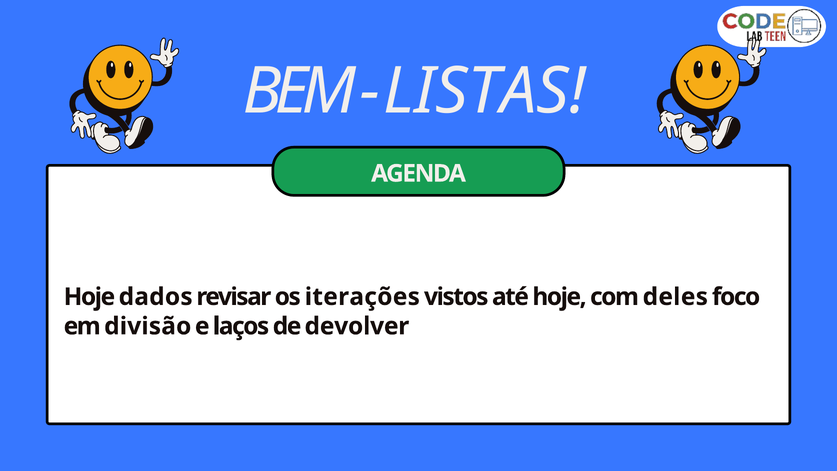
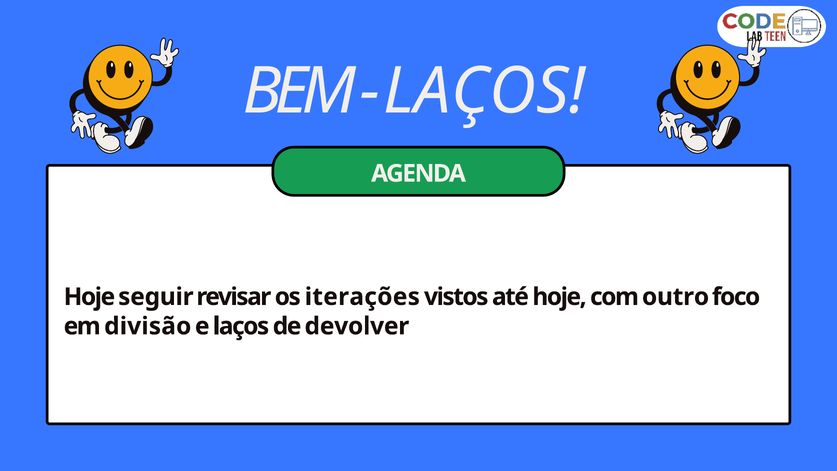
LISTAS at (485, 91): LISTAS -> LAÇOS
dados: dados -> seguir
deles: deles -> outro
